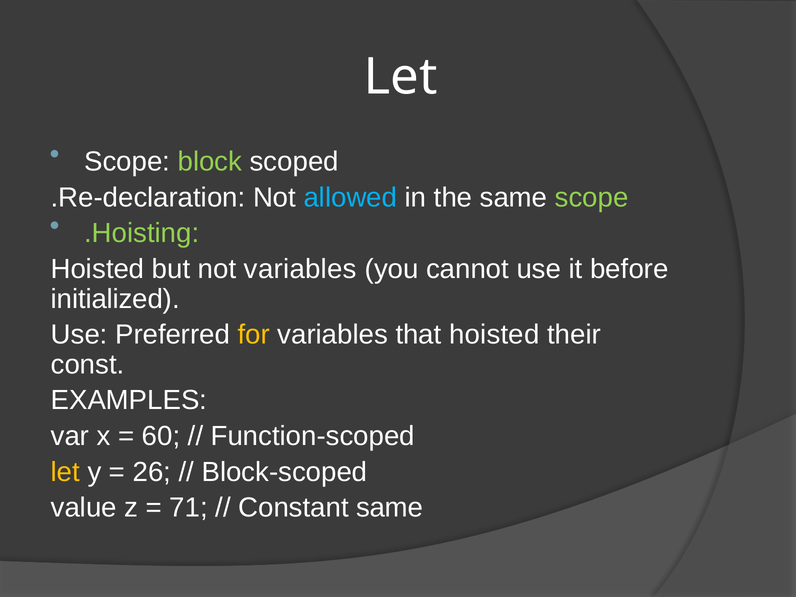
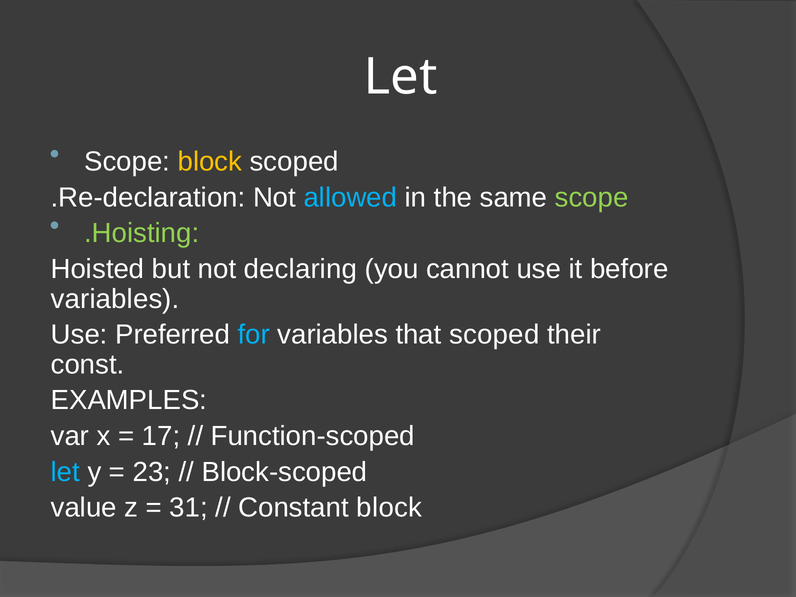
block at (210, 162) colour: light green -> yellow
not variables: variables -> declaring
initialized at (115, 299): initialized -> variables
for colour: yellow -> light blue
that hoisted: hoisted -> scoped
60: 60 -> 17
let at (65, 472) colour: yellow -> light blue
26: 26 -> 23
71: 71 -> 31
Constant same: same -> block
